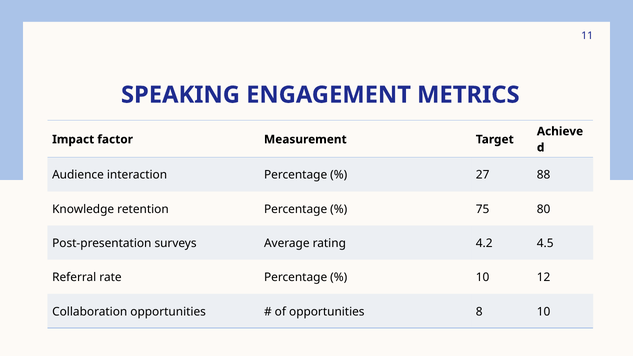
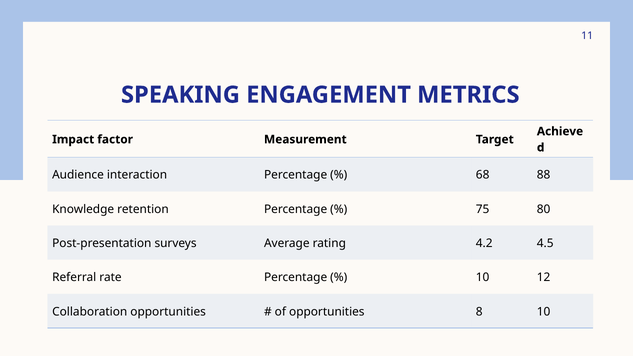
27: 27 -> 68
